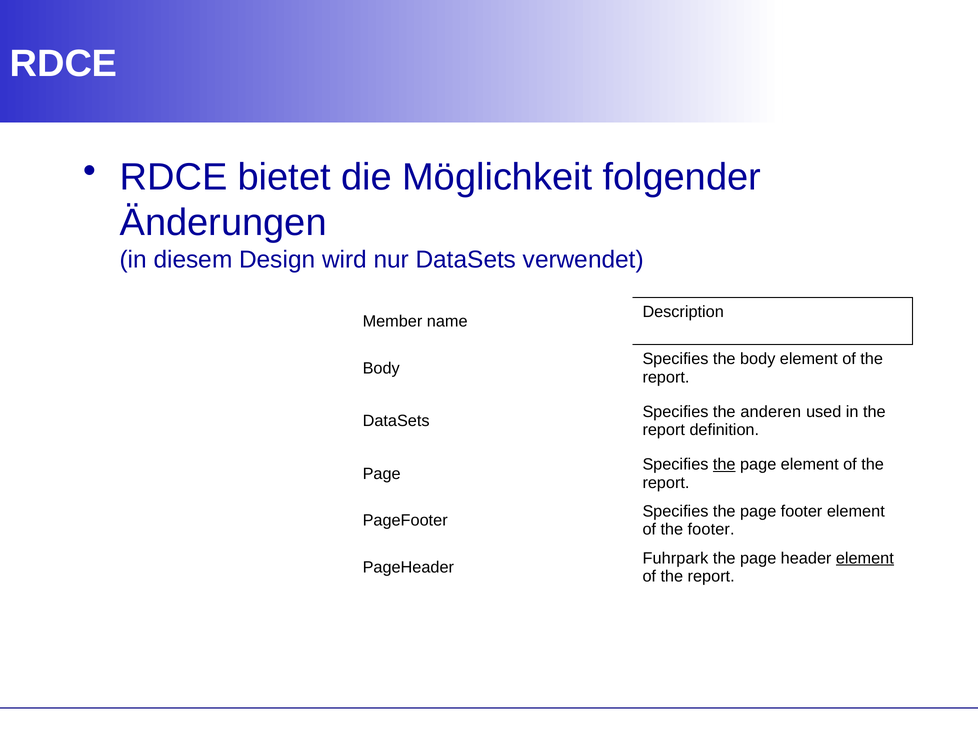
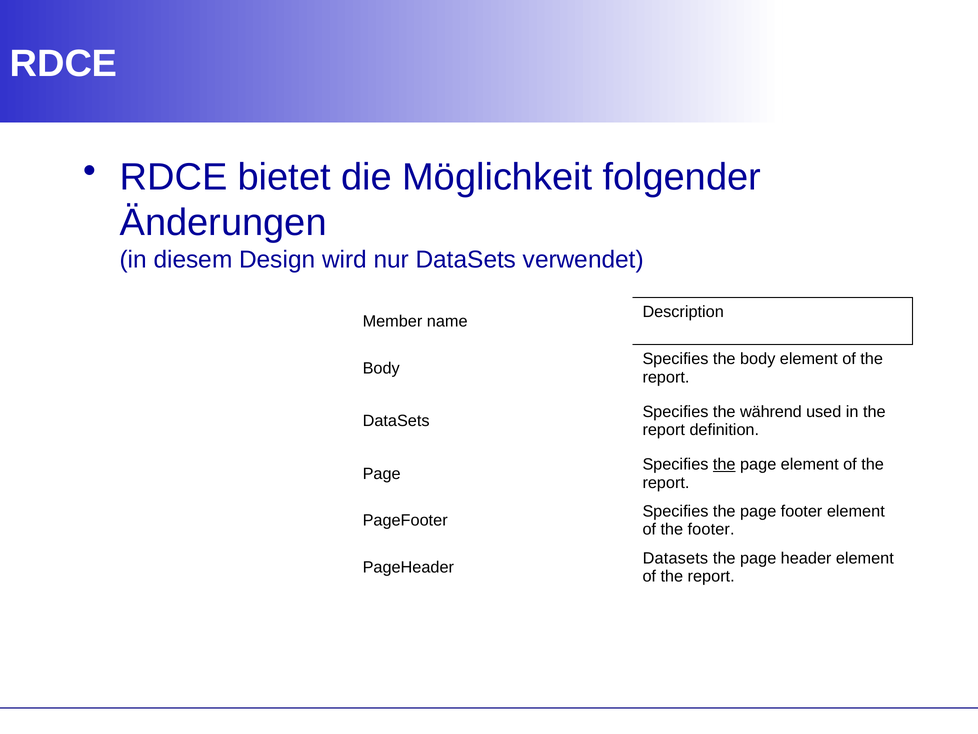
anderen: anderen -> während
Fuhrpark at (675, 558): Fuhrpark -> Datasets
element at (865, 558) underline: present -> none
